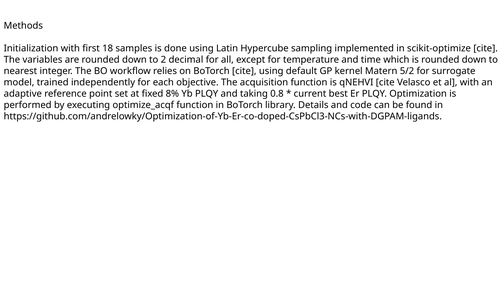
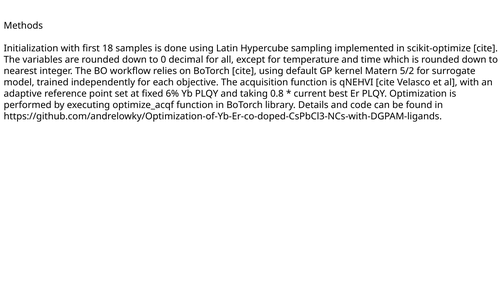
2: 2 -> 0
8%: 8% -> 6%
